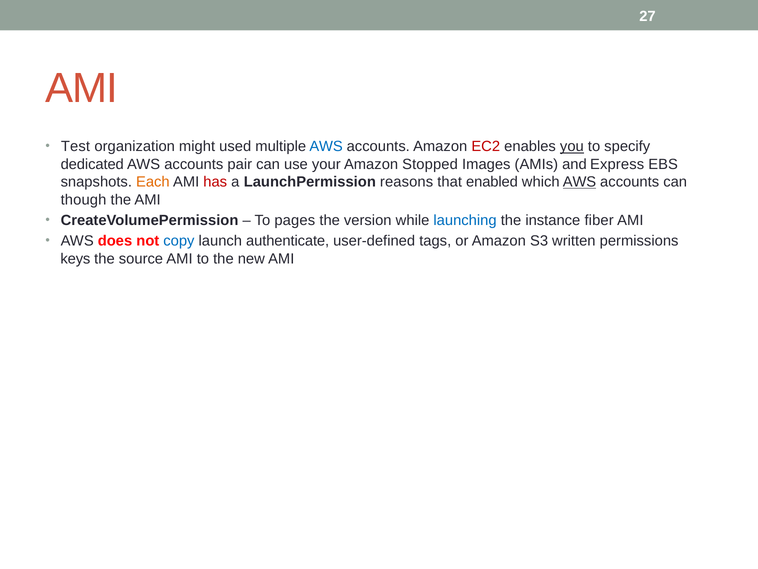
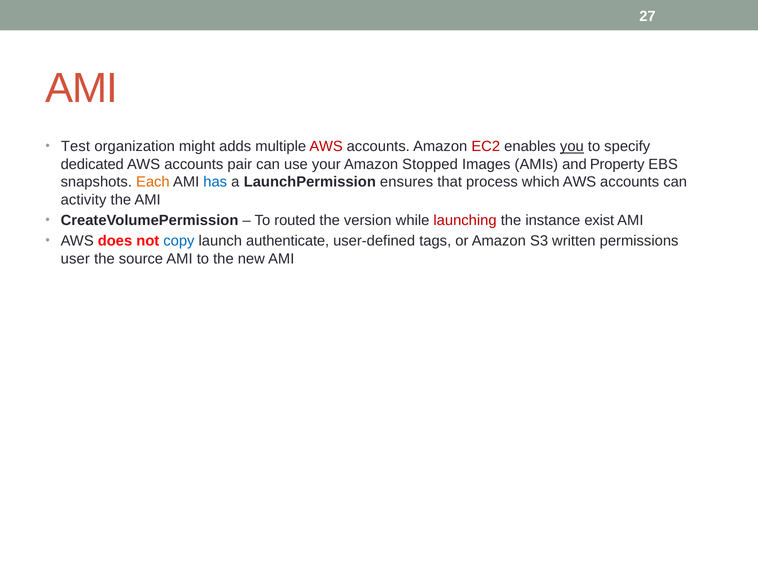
used: used -> adds
AWS at (326, 146) colour: blue -> red
Express: Express -> Property
has colour: red -> blue
reasons: reasons -> ensures
enabled: enabled -> process
AWS at (579, 182) underline: present -> none
though: though -> activity
pages: pages -> routed
launching colour: blue -> red
fiber: fiber -> exist
keys: keys -> user
